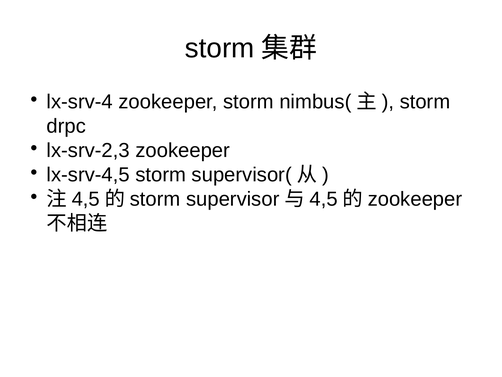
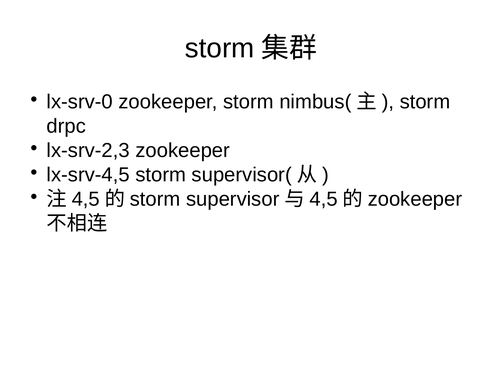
lx-srv-4: lx-srv-4 -> lx-srv-0
